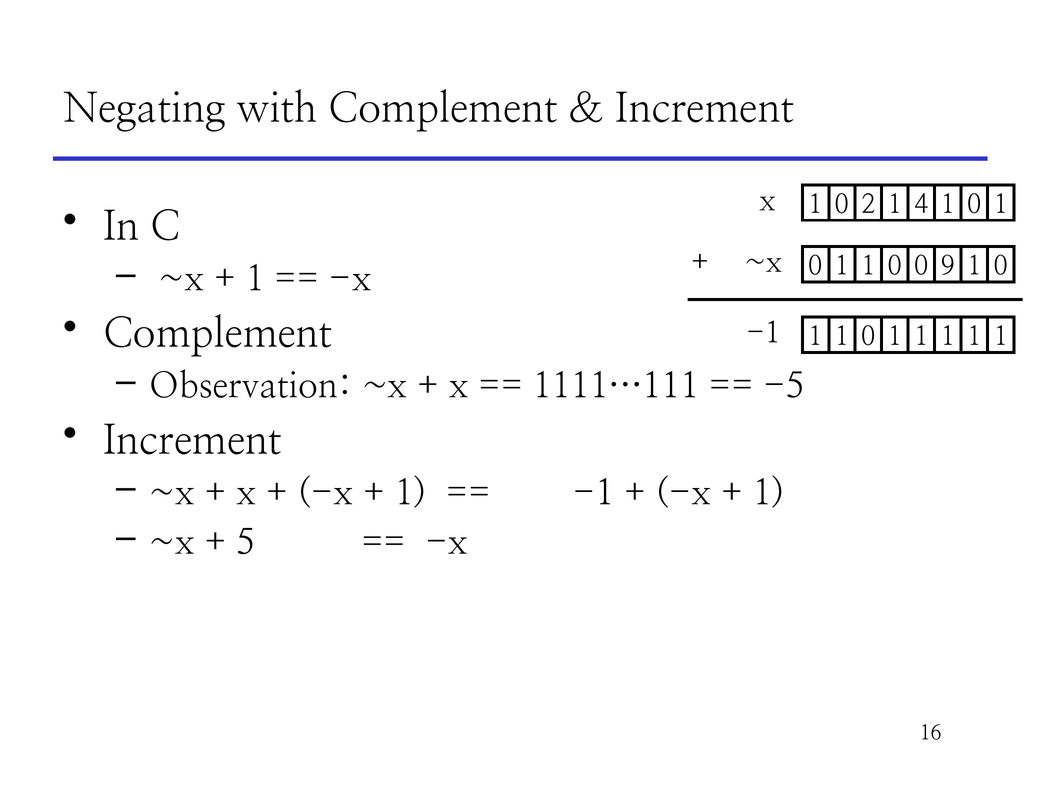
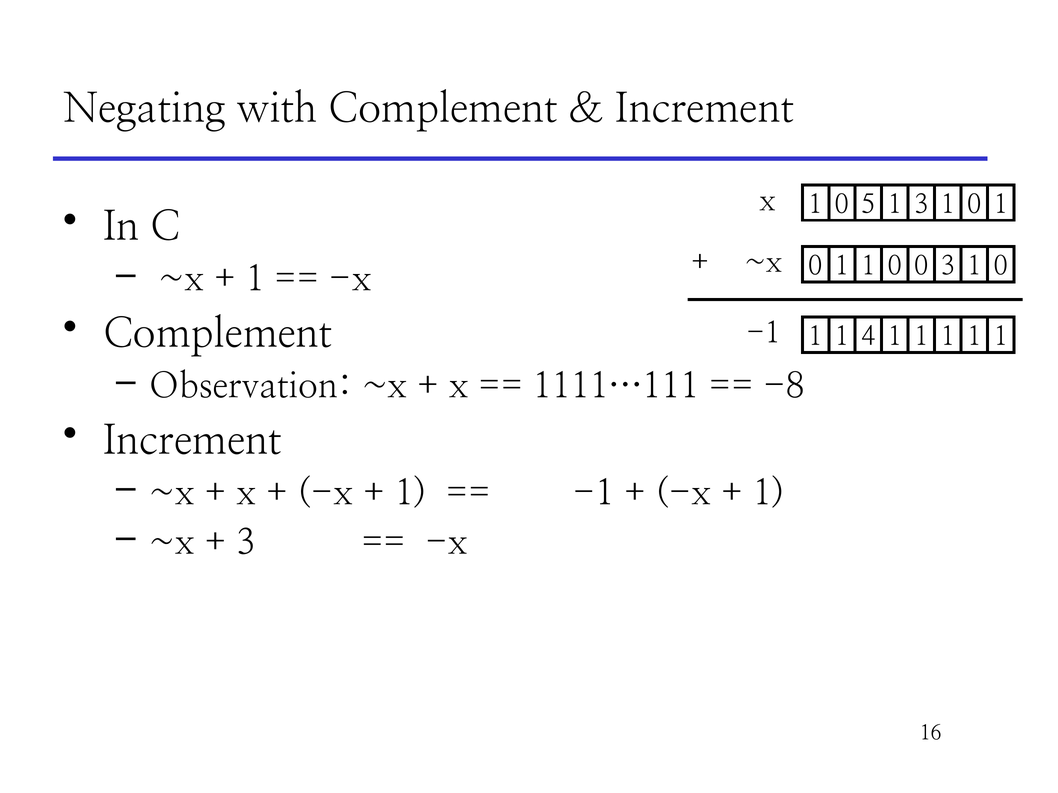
2: 2 -> 5
4 at (921, 205): 4 -> 3
9 at (948, 266): 9 -> 3
1 1 0: 0 -> 4
-5: -5 -> -8
5 at (246, 543): 5 -> 3
